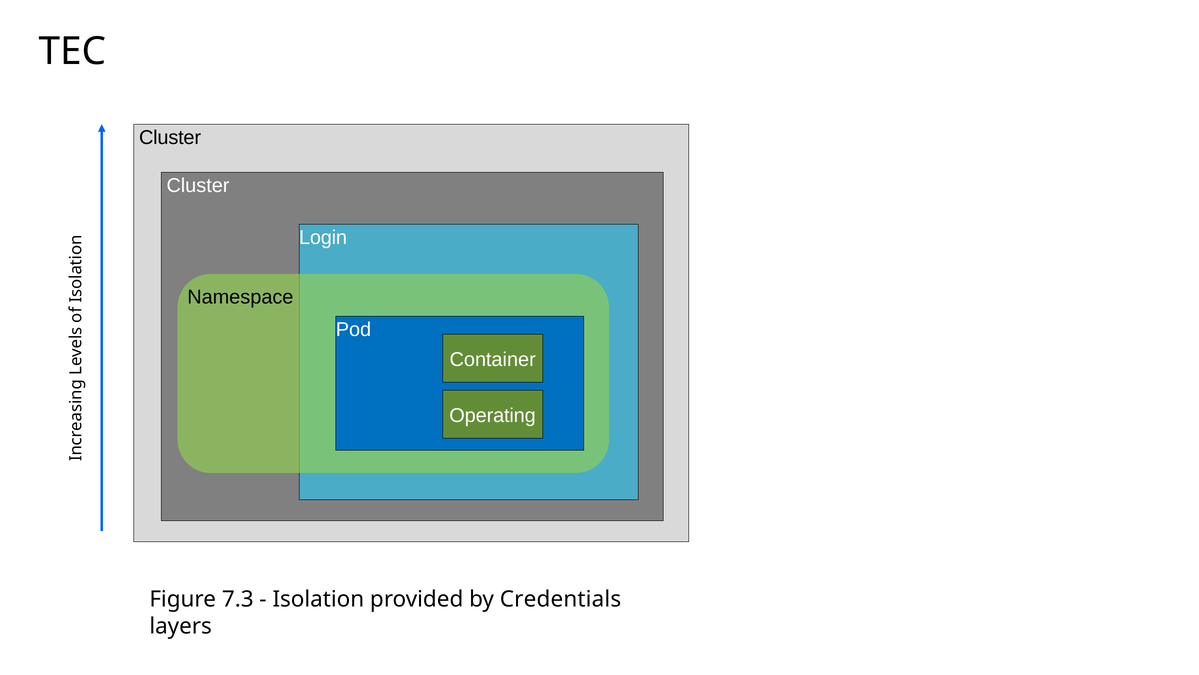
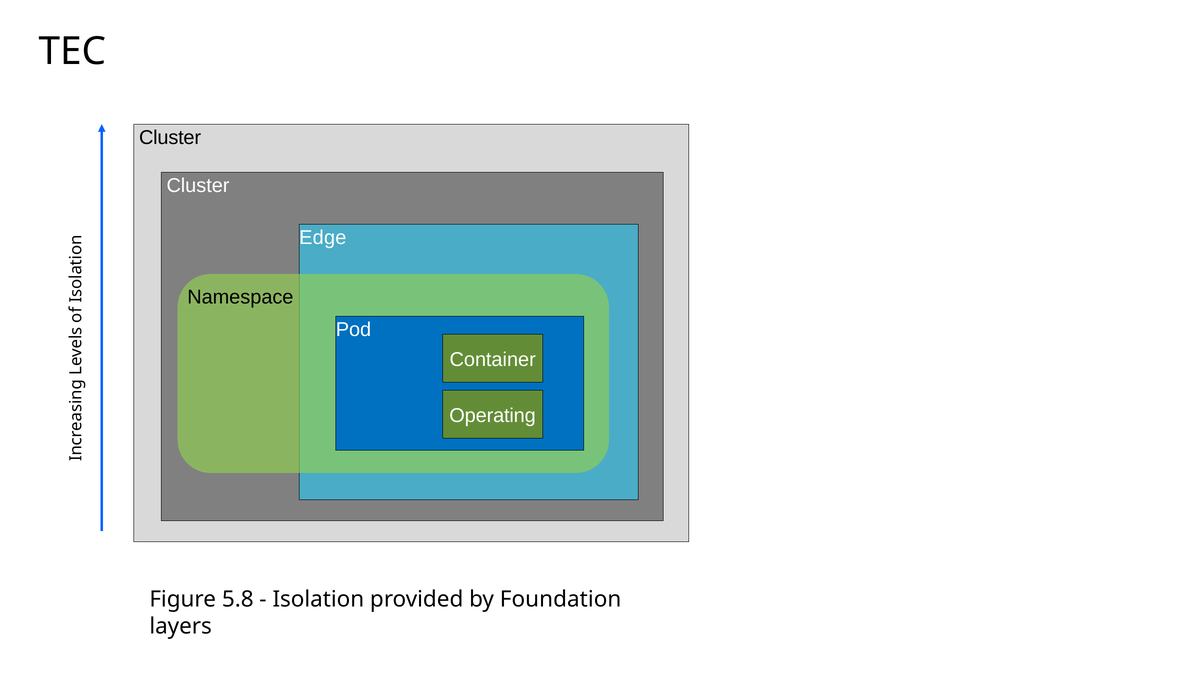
Login: Login -> Edge
7.3: 7.3 -> 5.8
Credentials: Credentials -> Foundation
